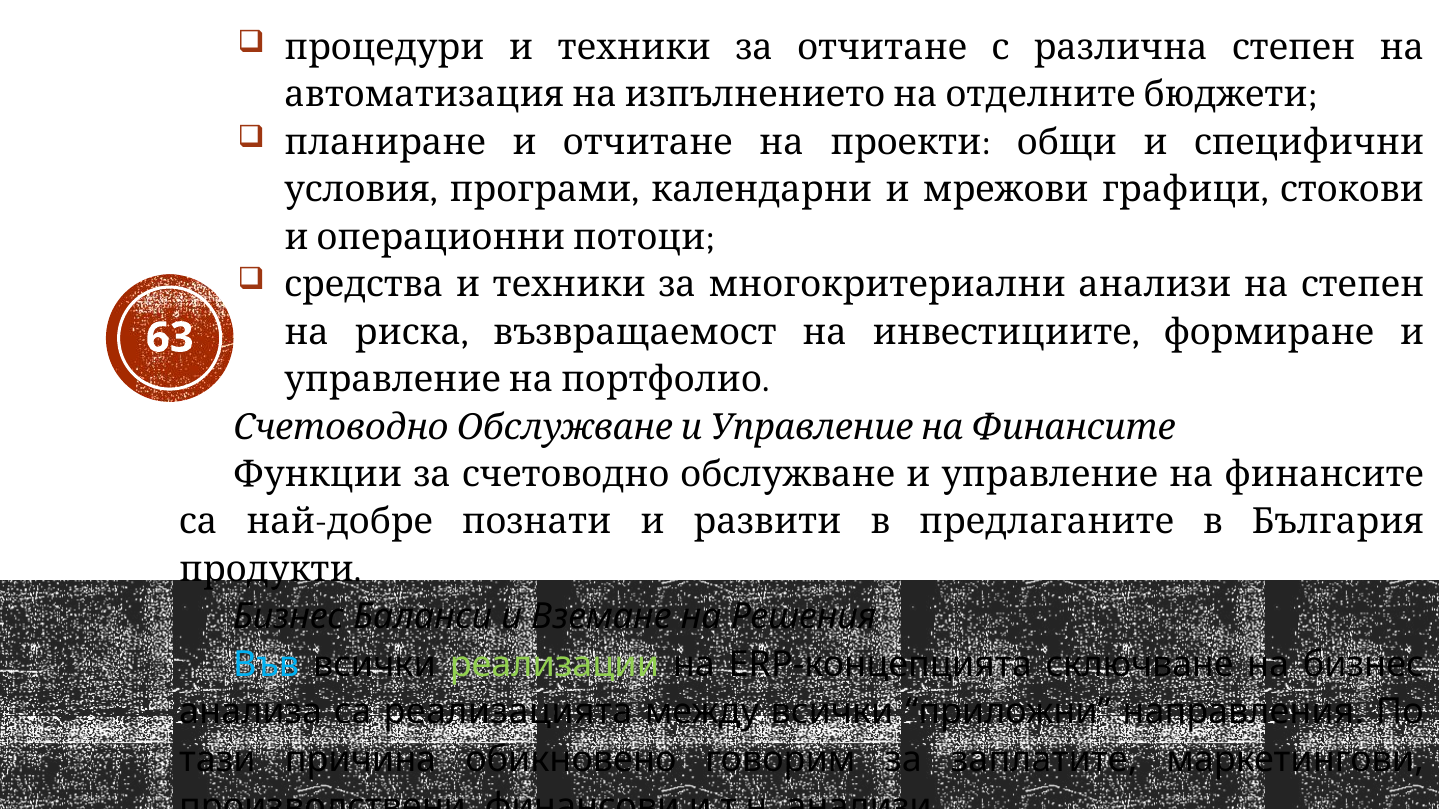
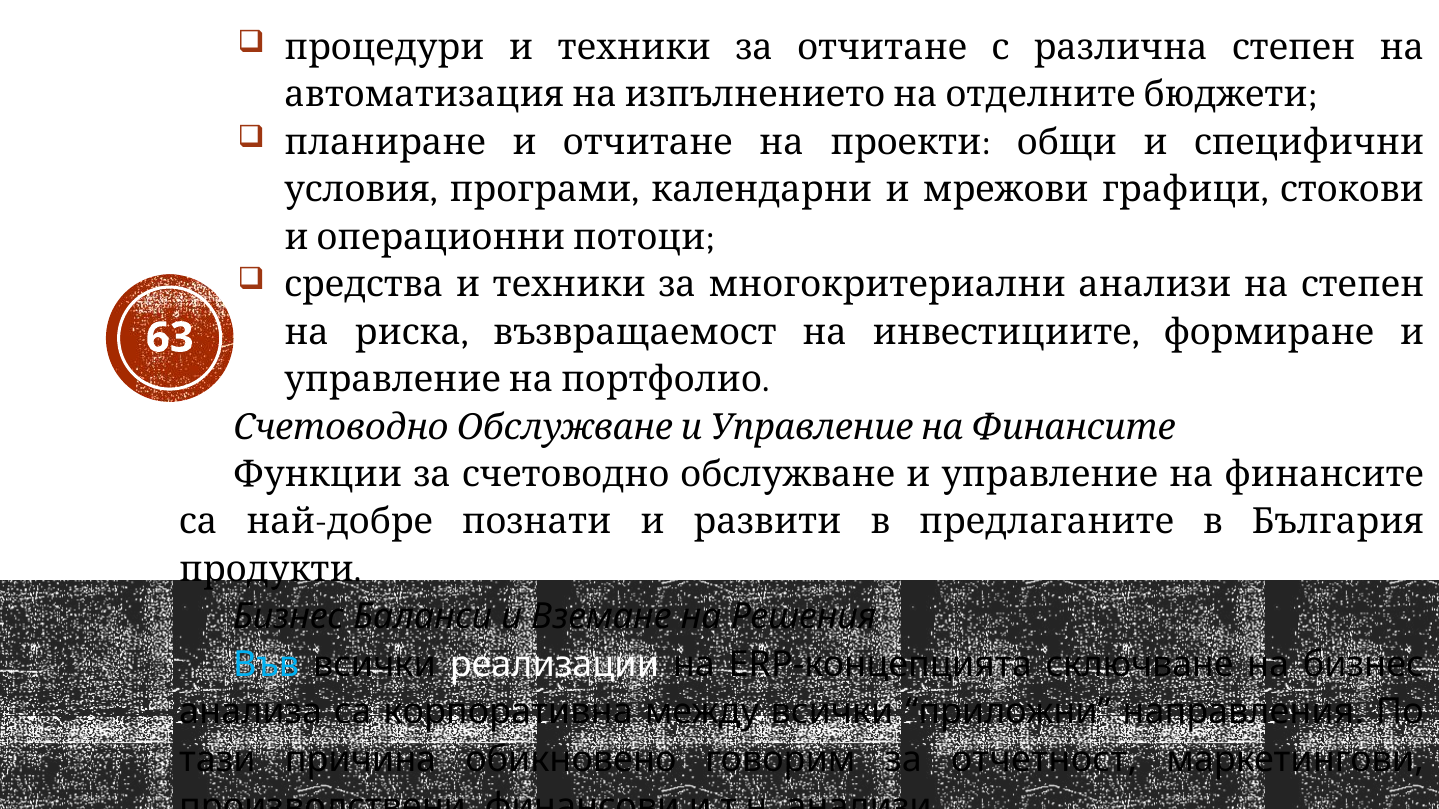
реализации colour: light green -> white
реализацията: реализацията -> корпоративна
заплатите: заплатите -> отчетност
